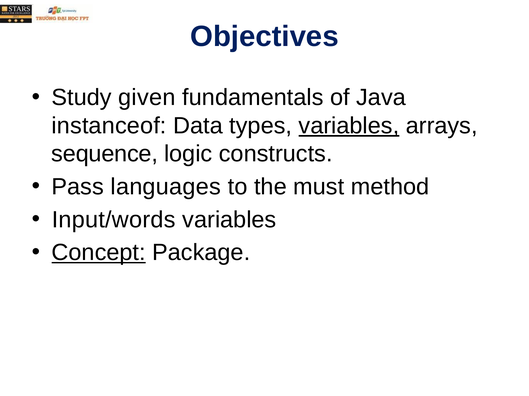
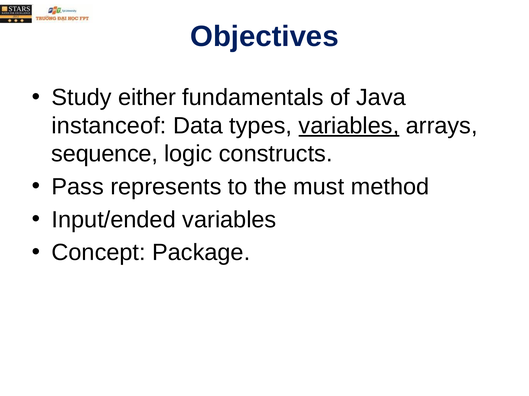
given: given -> either
languages: languages -> represents
Input/words: Input/words -> Input/ended
Concept underline: present -> none
